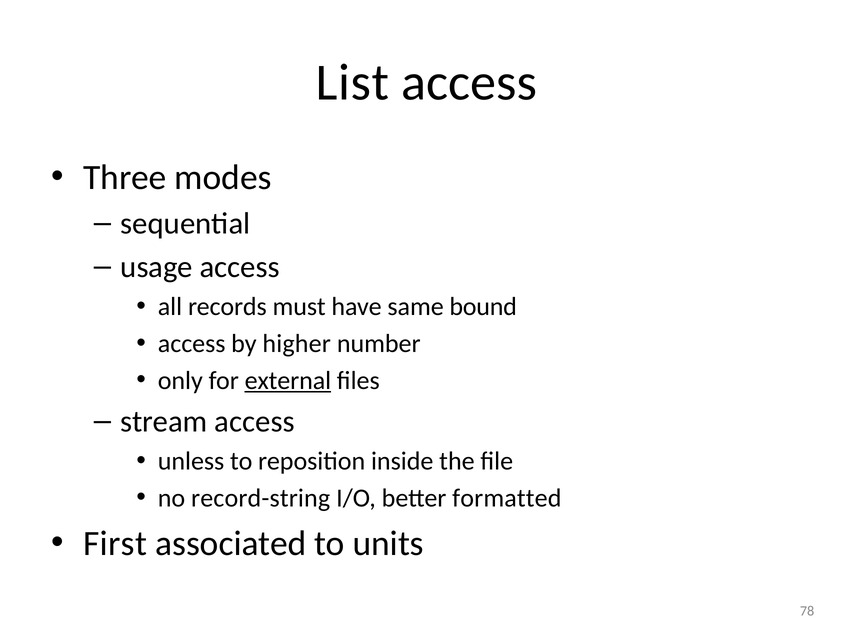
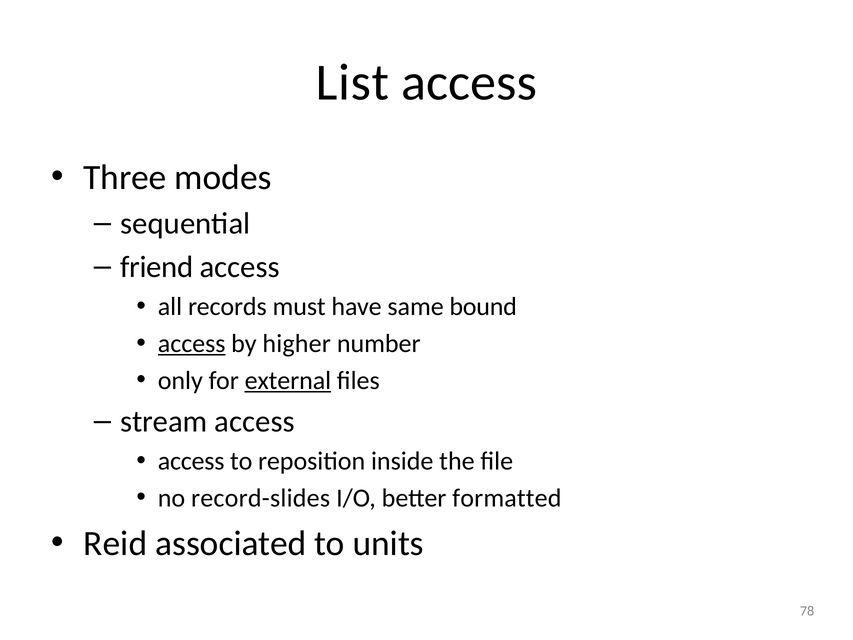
usage: usage -> friend
access at (192, 343) underline: none -> present
unless at (191, 461): unless -> access
record-string: record-string -> record-slides
First: First -> Reid
